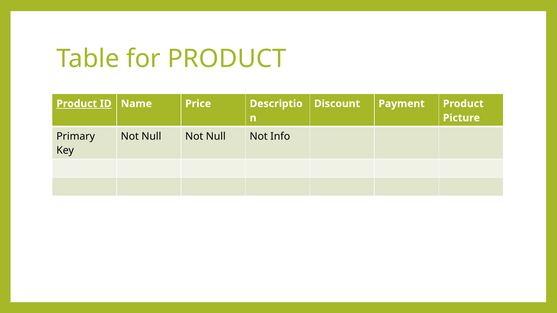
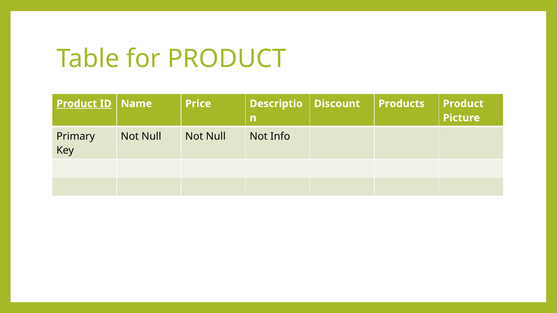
Payment: Payment -> Products
